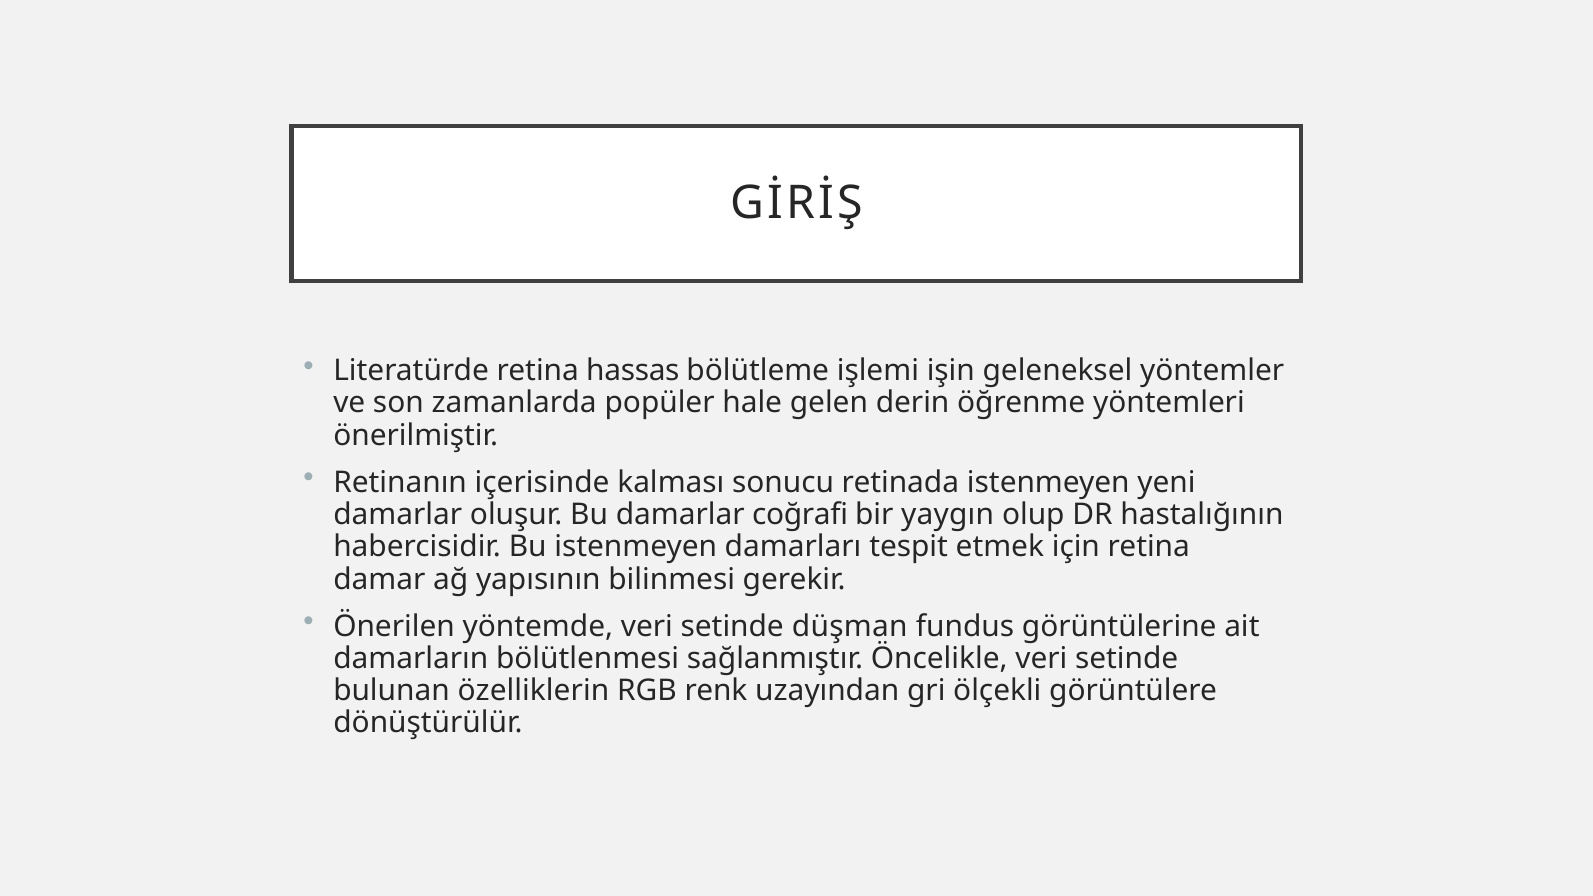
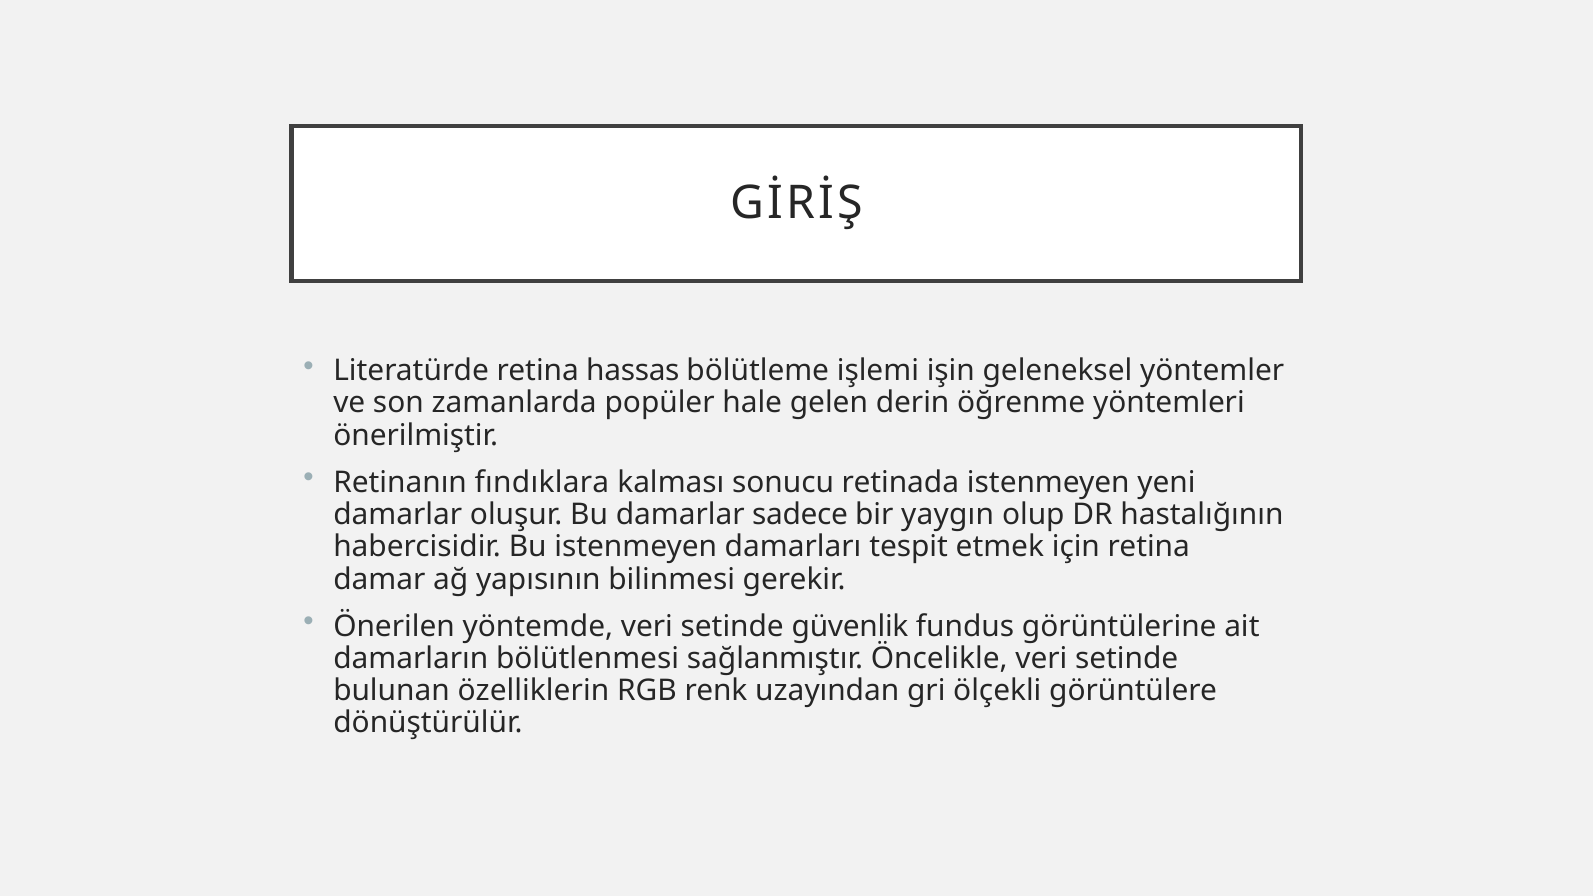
içerisinde: içerisinde -> fındıklara
coğrafi: coğrafi -> sadece
düşman: düşman -> güvenlik
